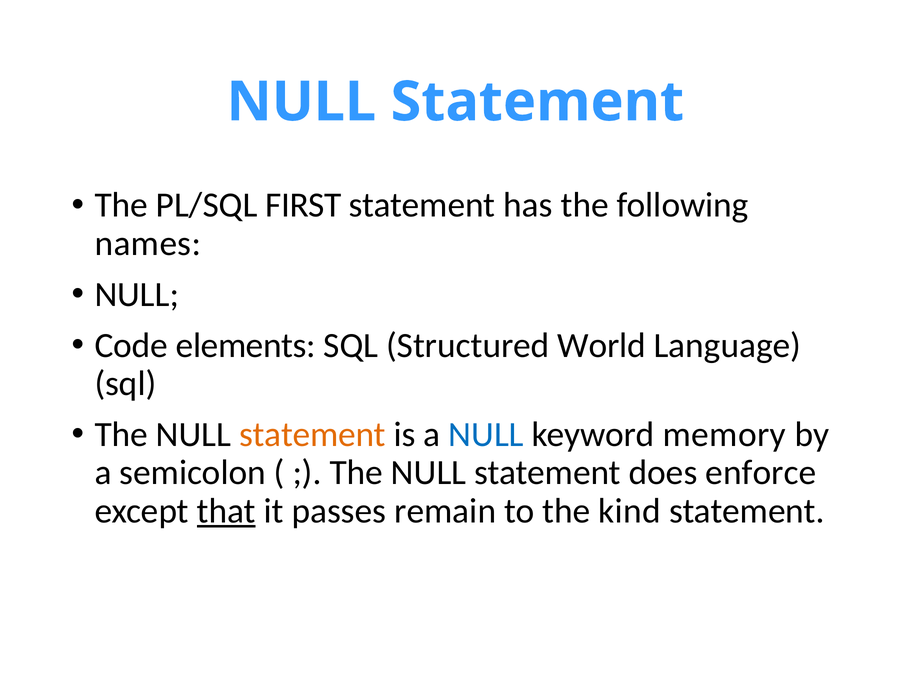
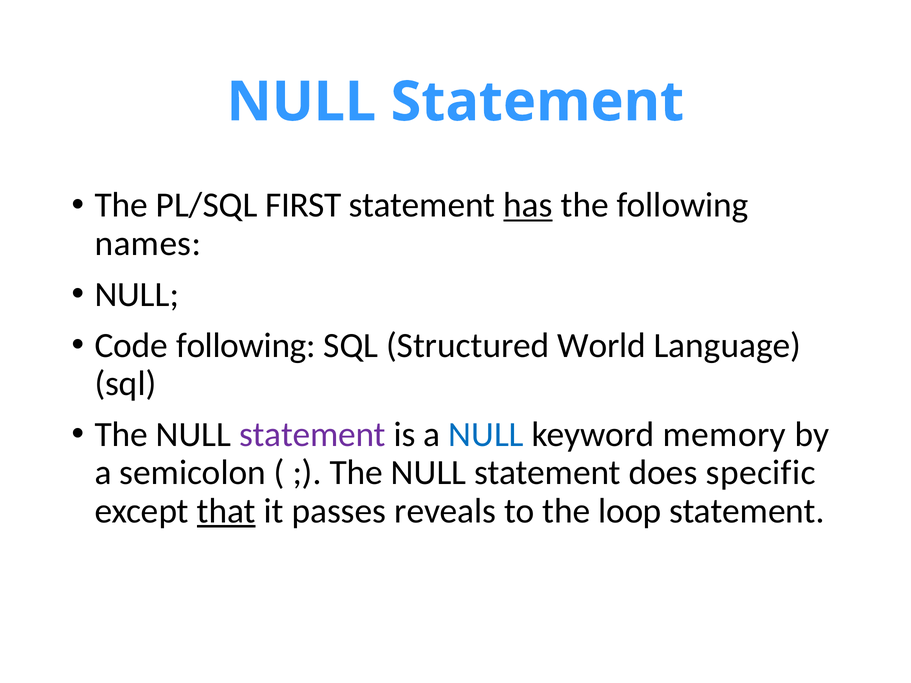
has underline: none -> present
Code elements: elements -> following
statement at (312, 435) colour: orange -> purple
enforce: enforce -> specific
remain: remain -> reveals
kind: kind -> loop
